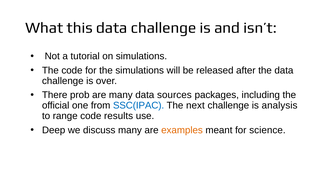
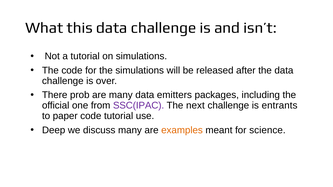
sources: sources -> emitters
SSC(IPAC colour: blue -> purple
analysis: analysis -> entrants
range: range -> paper
code results: results -> tutorial
